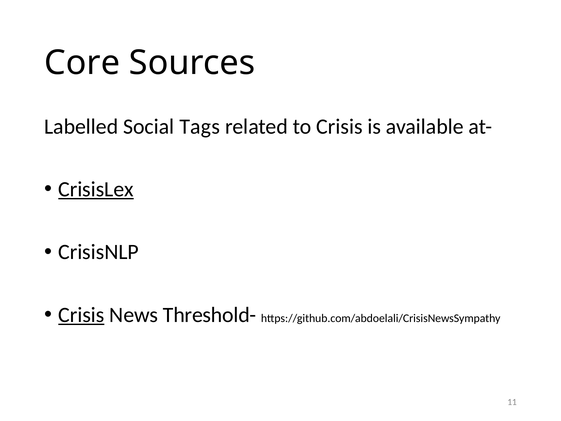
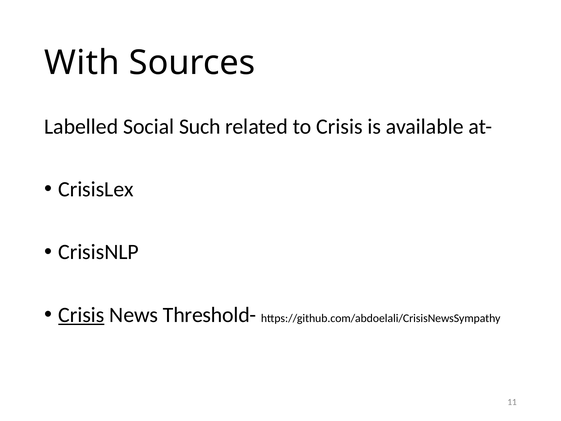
Core: Core -> With
Tags: Tags -> Such
CrisisLex underline: present -> none
